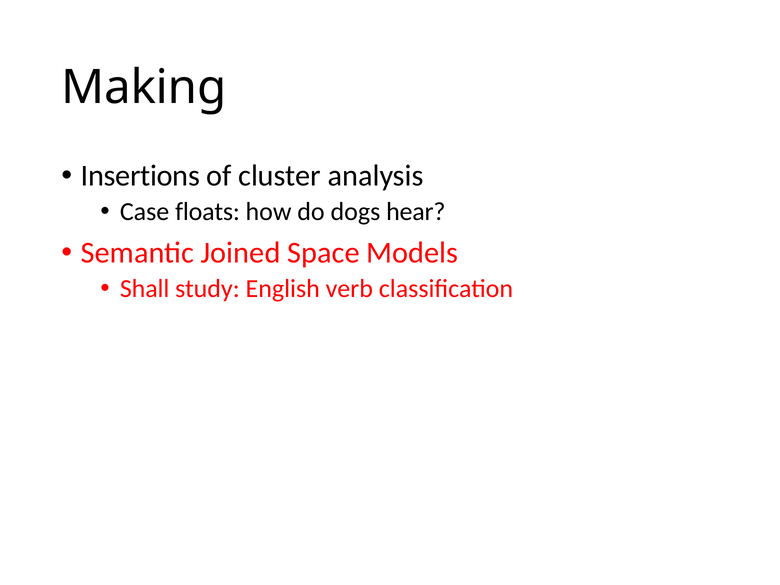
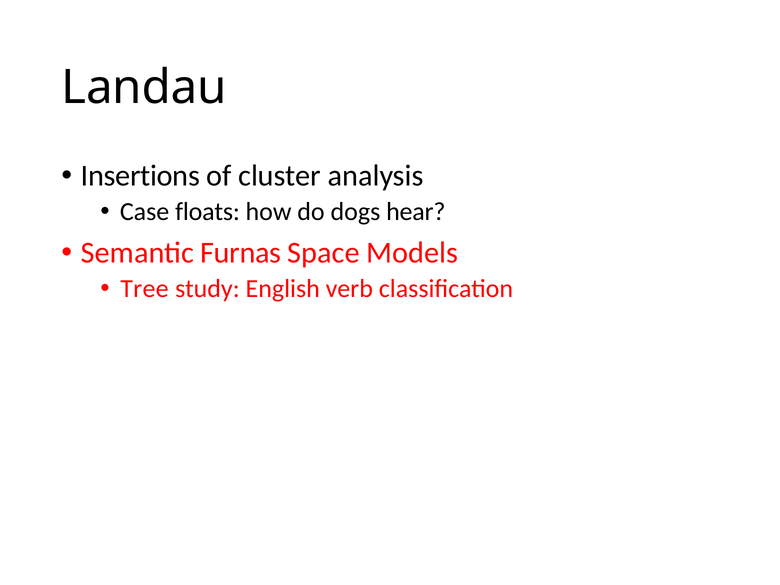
Making: Making -> Landau
Joined: Joined -> Furnas
Shall: Shall -> Tree
